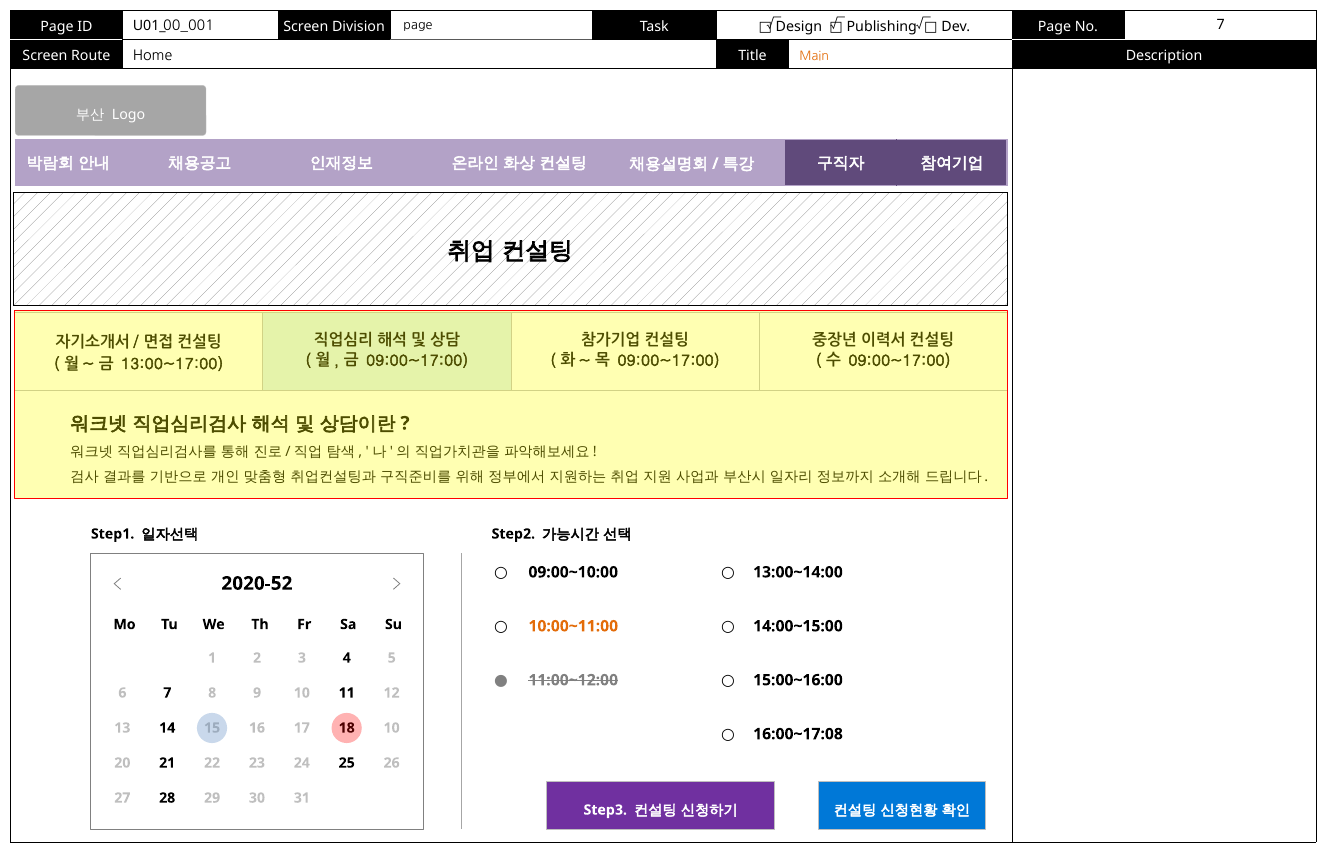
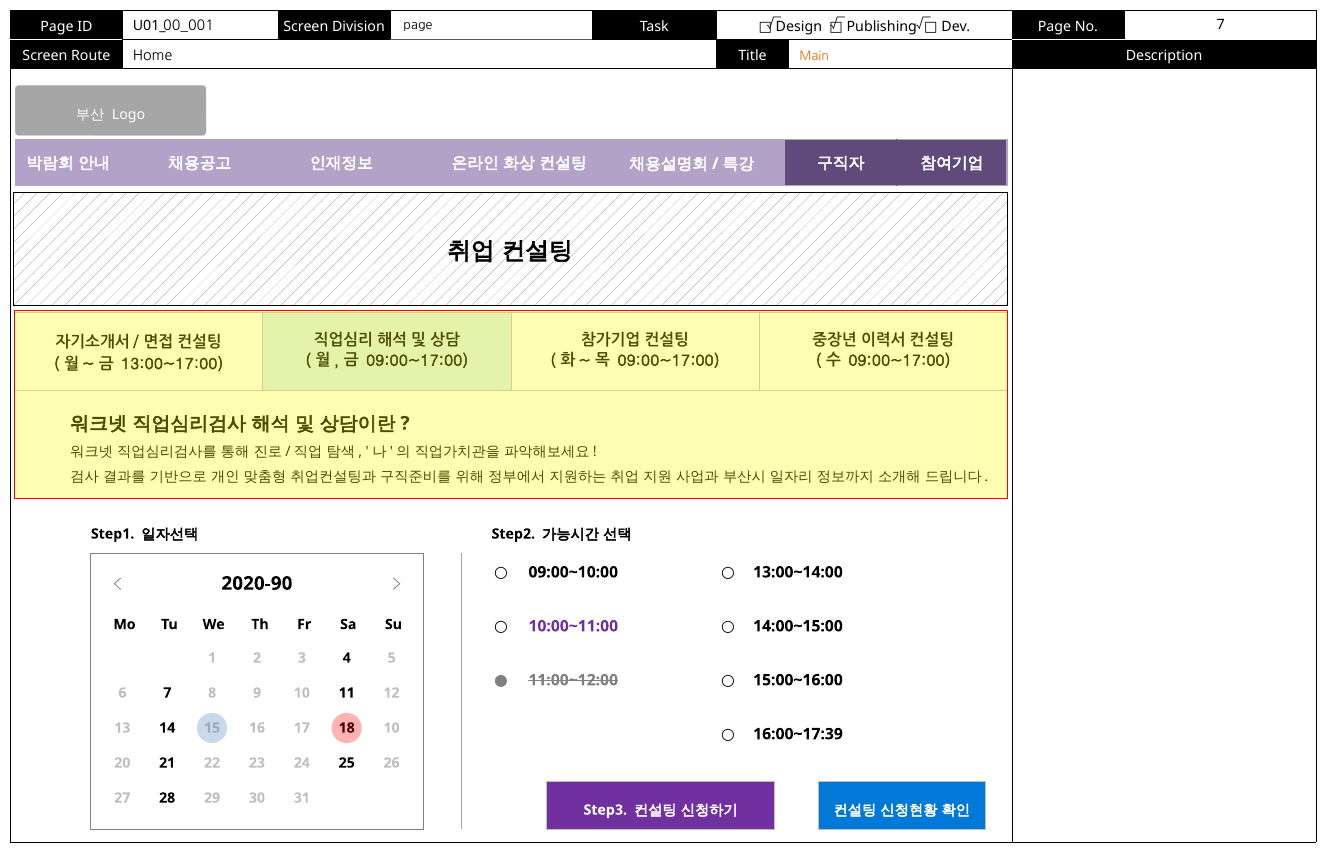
2020-52: 2020-52 -> 2020-90
10:00~11:00 colour: orange -> purple
16:00~17:08: 16:00~17:08 -> 16:00~17:39
